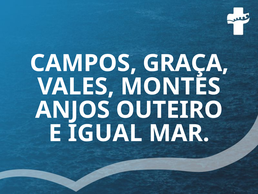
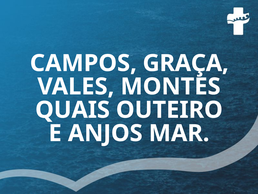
ANJOS: ANJOS -> QUAIS
IGUAL: IGUAL -> ANJOS
